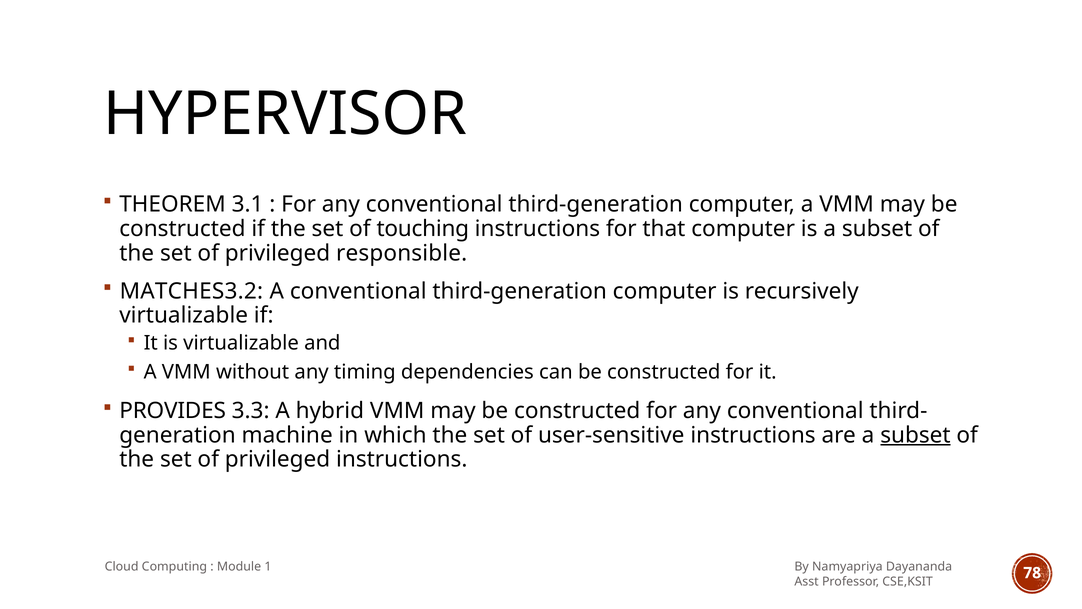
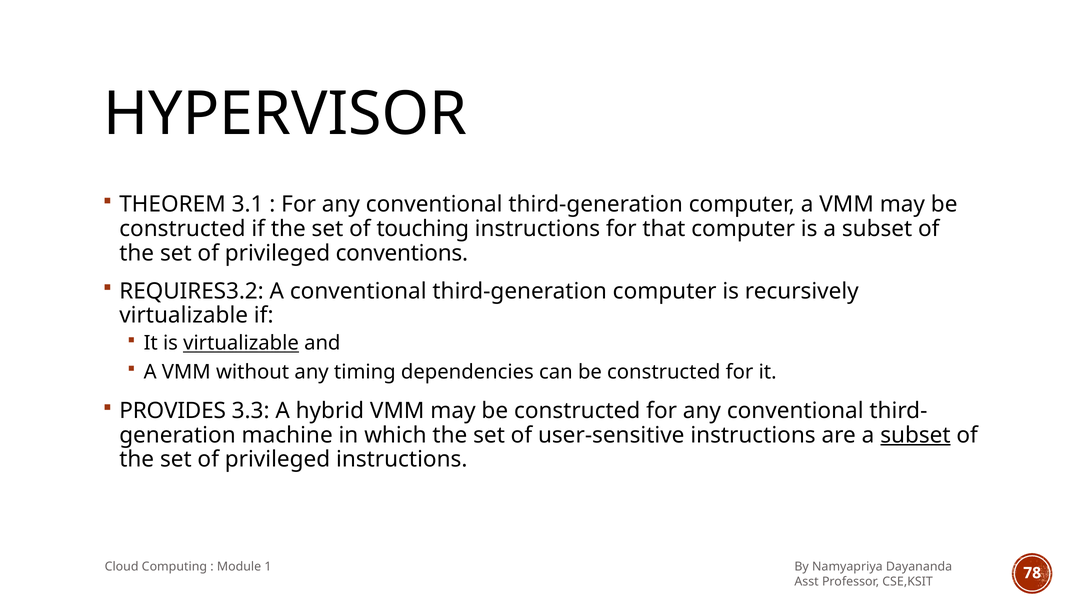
responsible: responsible -> conventions
MATCHES3.2: MATCHES3.2 -> REQUIRES3.2
virtualizable at (241, 343) underline: none -> present
